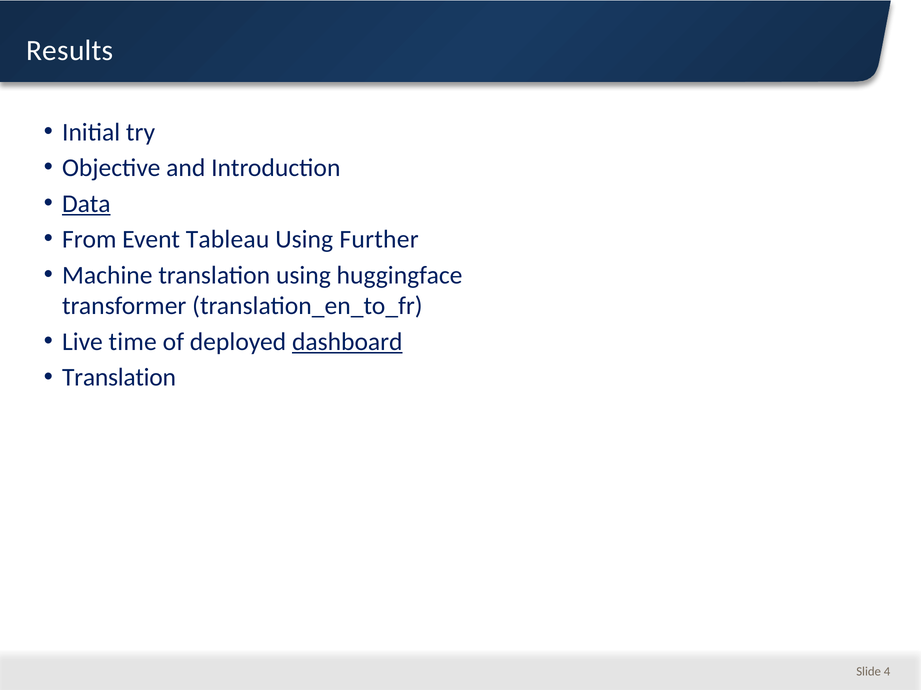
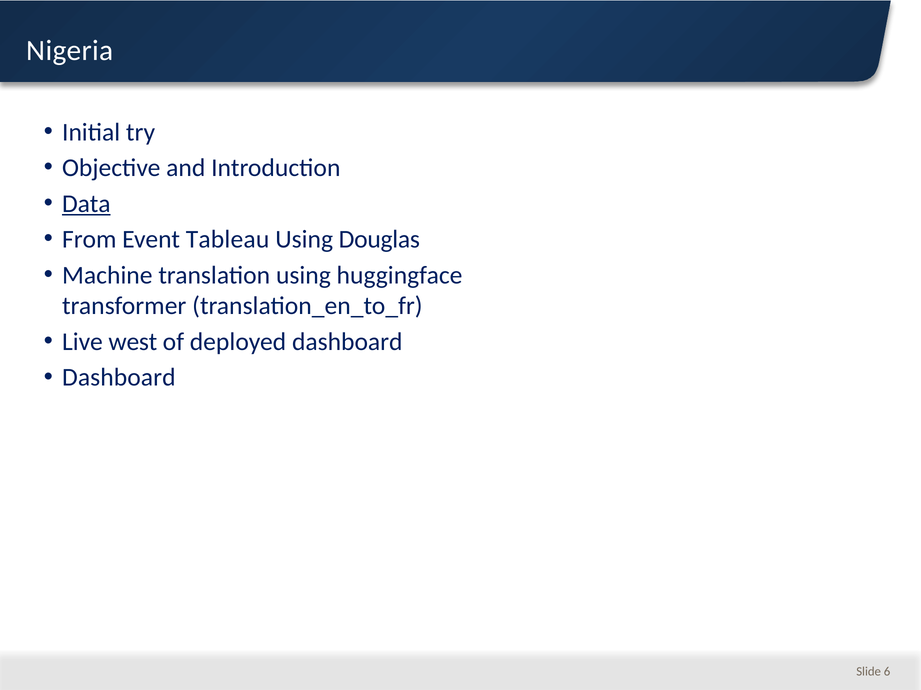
Results: Results -> Nigeria
Further: Further -> Douglas
time: time -> west
dashboard at (347, 342) underline: present -> none
Translation at (119, 378): Translation -> Dashboard
4: 4 -> 6
